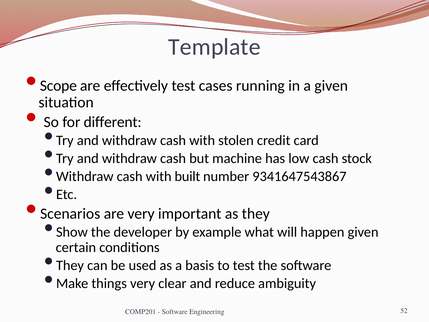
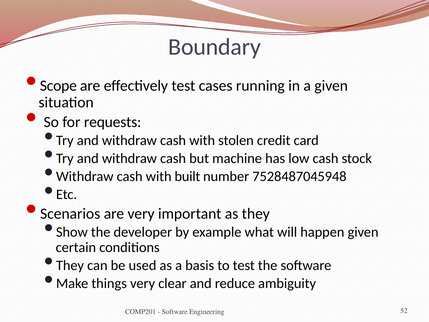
Template: Template -> Boundary
different: different -> requests
9341647543867: 9341647543867 -> 7528487045948
